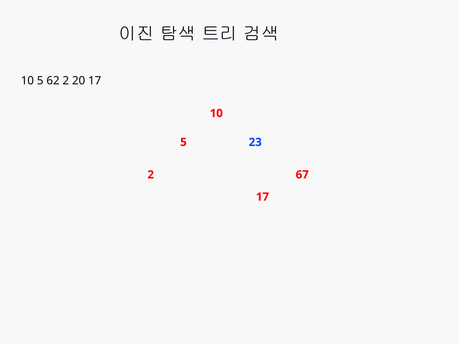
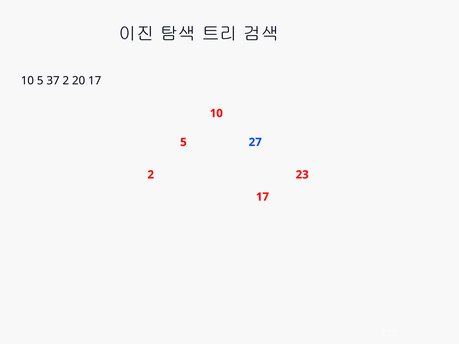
62: 62 -> 37
23: 23 -> 27
67: 67 -> 23
